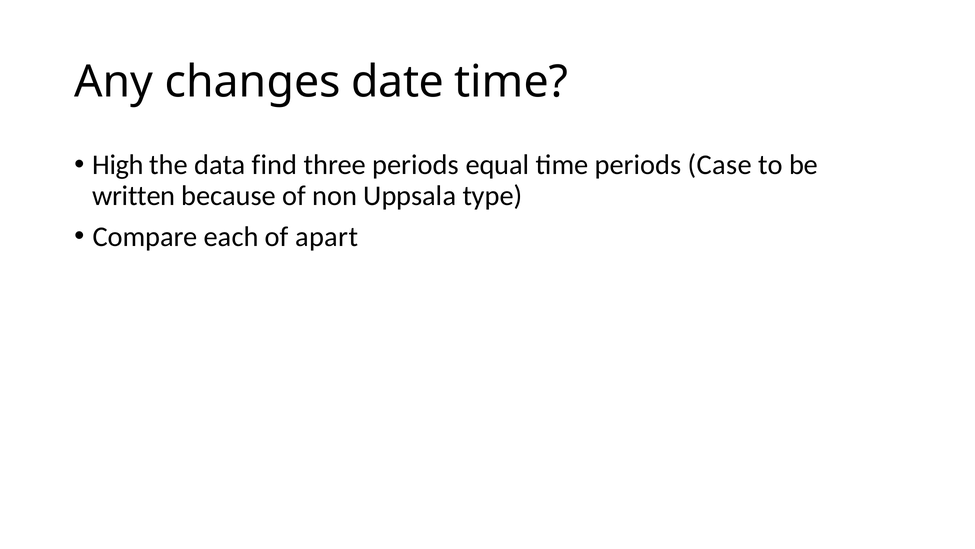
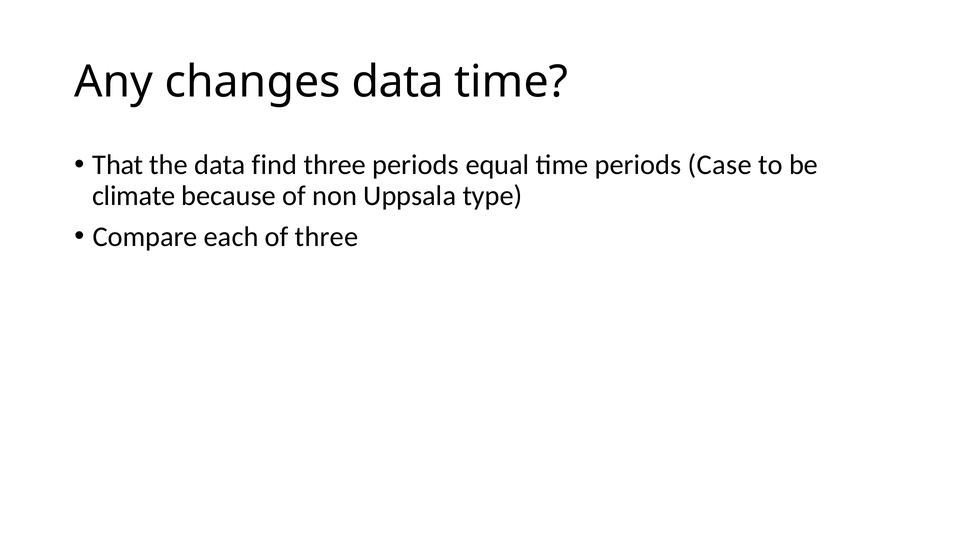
changes date: date -> data
High: High -> That
written: written -> climate
of apart: apart -> three
